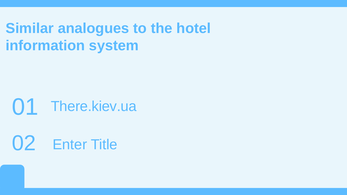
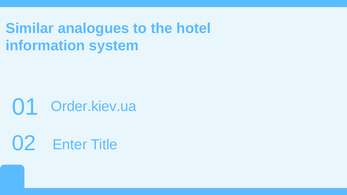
There.kiev.ua: There.kiev.ua -> Order.kiev.ua
